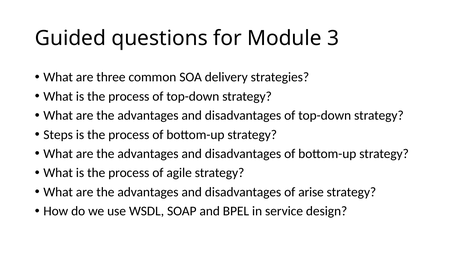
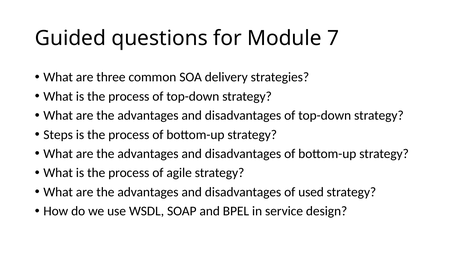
3: 3 -> 7
arise: arise -> used
